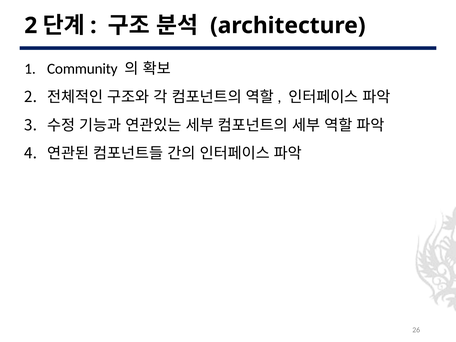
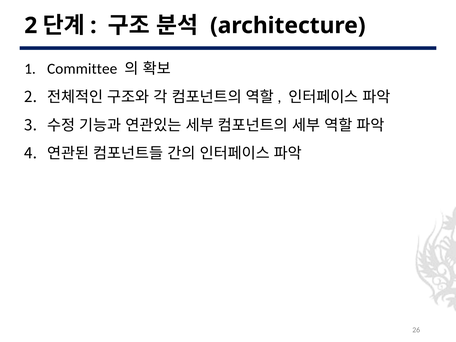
Community: Community -> Committee
